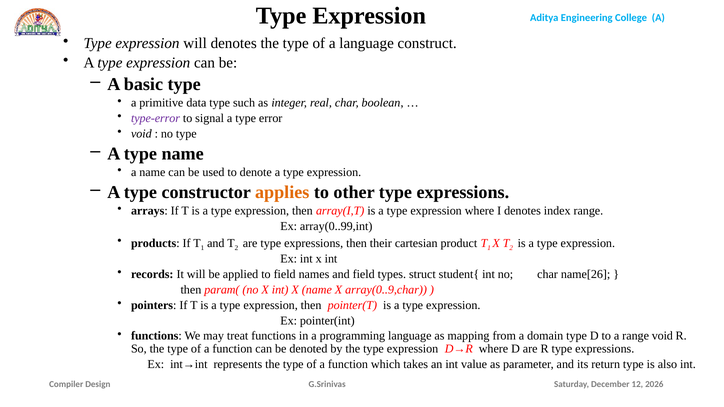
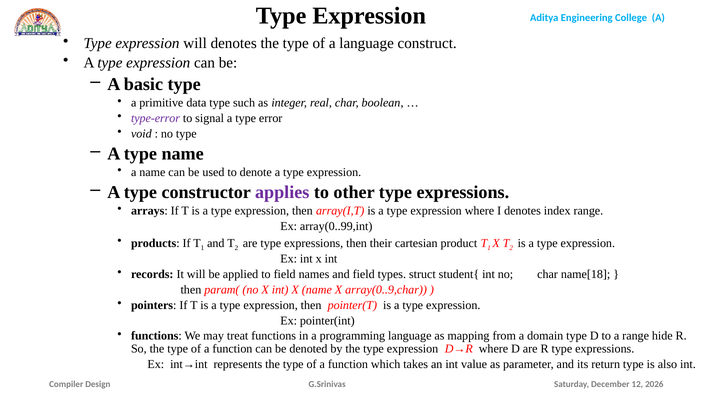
applies colour: orange -> purple
name[26: name[26 -> name[18
range void: void -> hide
